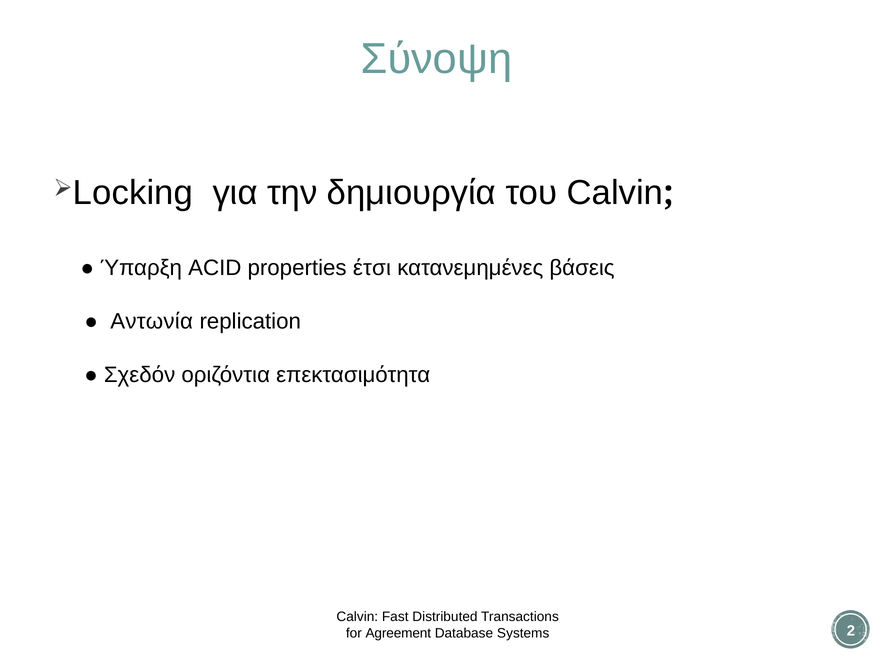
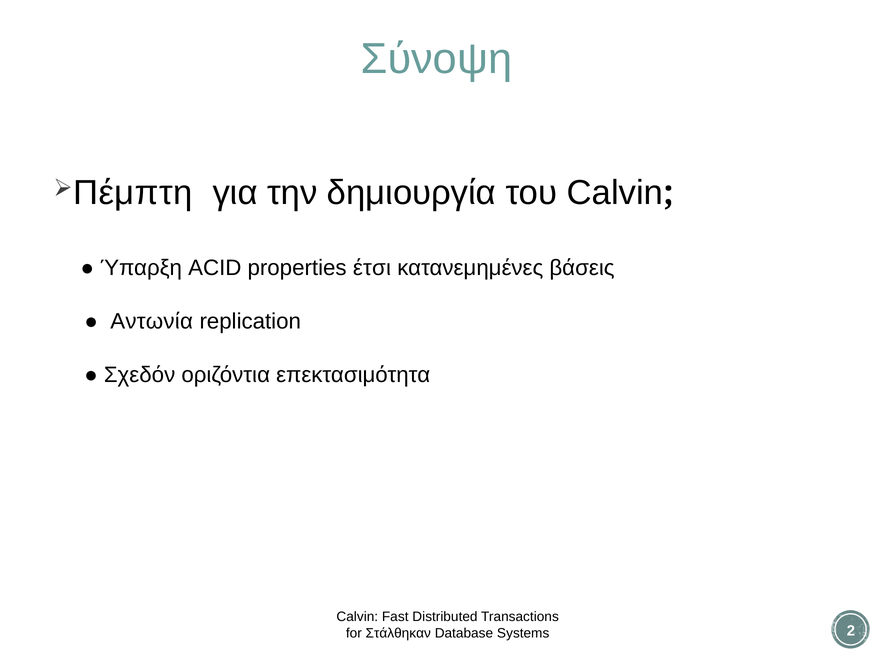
Locking: Locking -> Πέμπτη
Agreement: Agreement -> Στάλθηκαν
